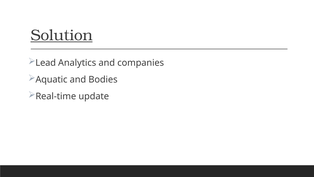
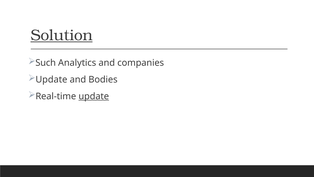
Lead: Lead -> Such
Aquatic at (51, 79): Aquatic -> Update
update at (94, 96) underline: none -> present
